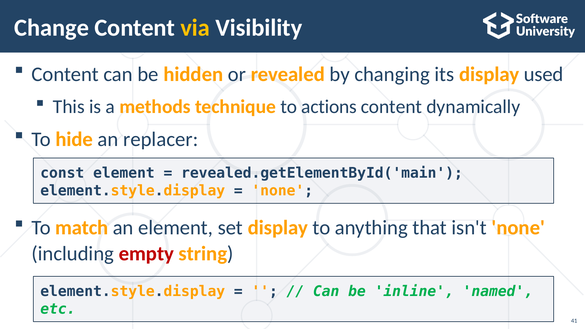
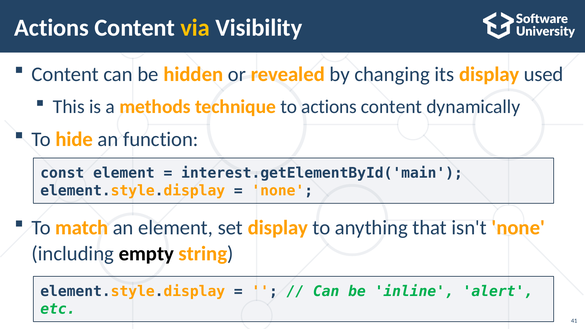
Change at (52, 28): Change -> Actions
replacer: replacer -> function
revealed.getElementById('main: revealed.getElementById('main -> interest.getElementById('main
empty colour: red -> black
named: named -> alert
